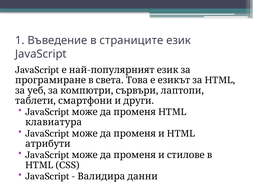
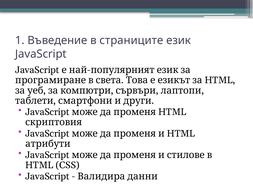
клавиатура: клавиатура -> скриптовия
